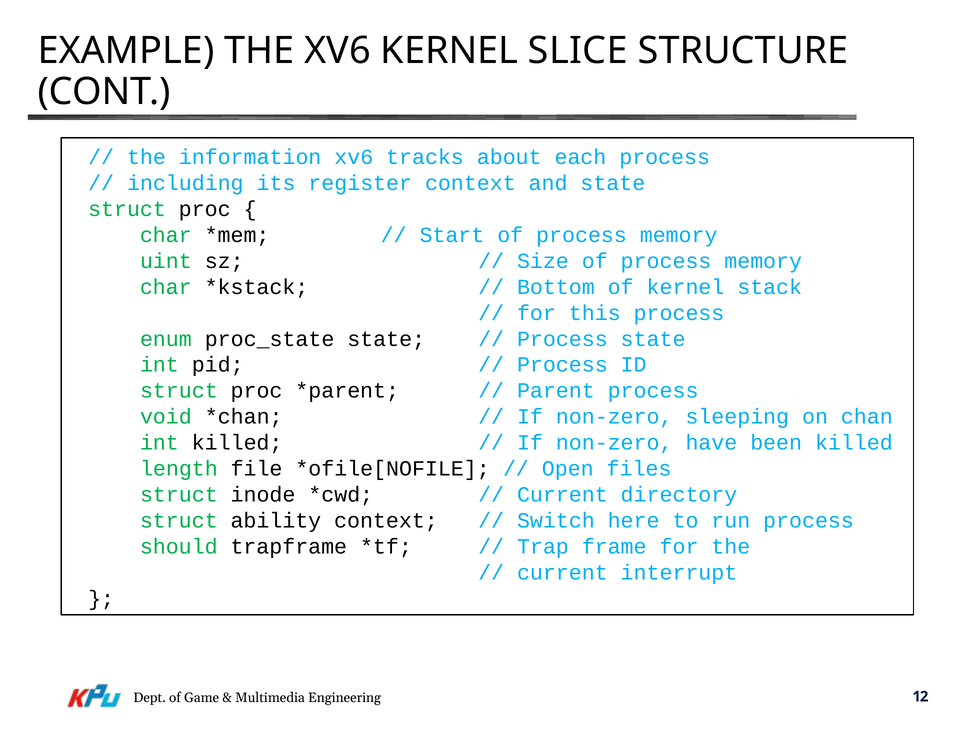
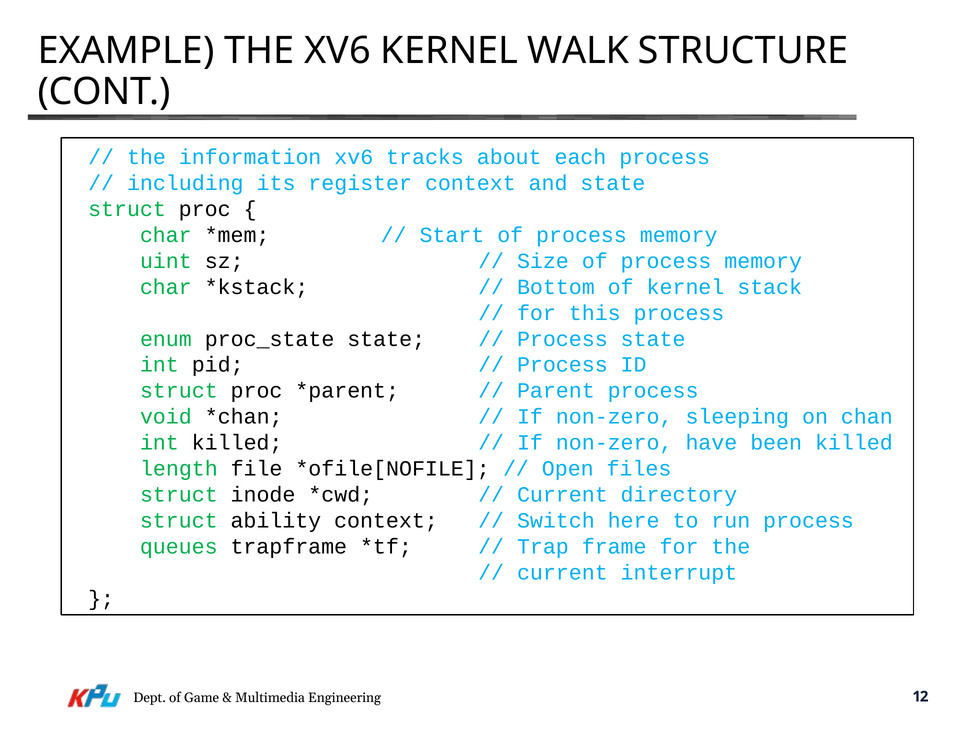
SLICE: SLICE -> WALK
should: should -> queues
